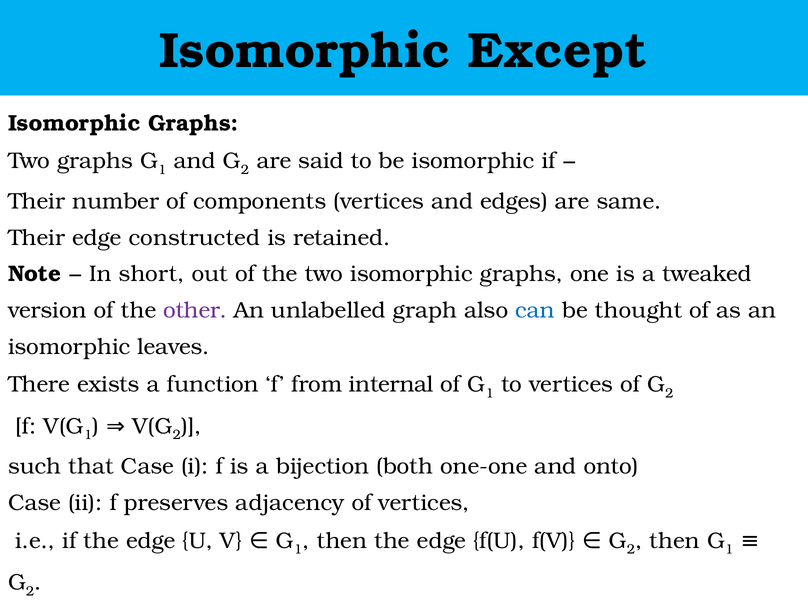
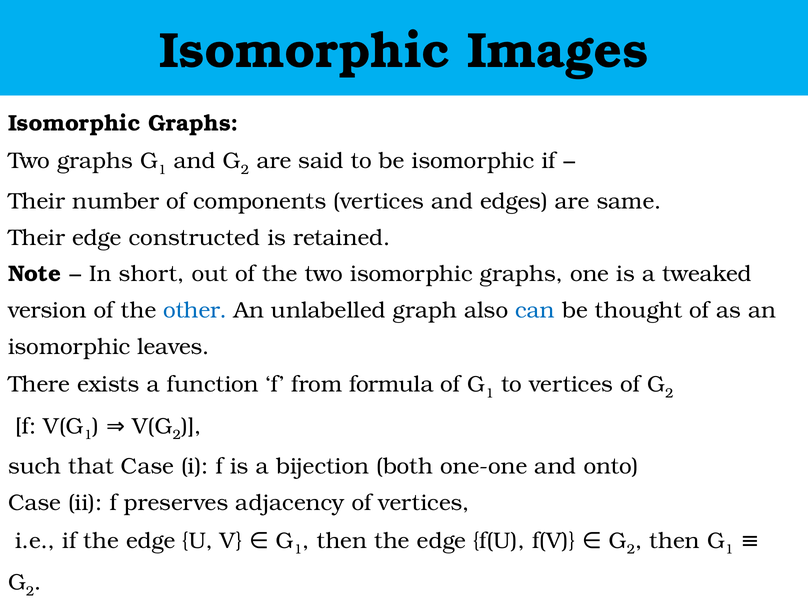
Except: Except -> Images
other colour: purple -> blue
internal: internal -> formula
